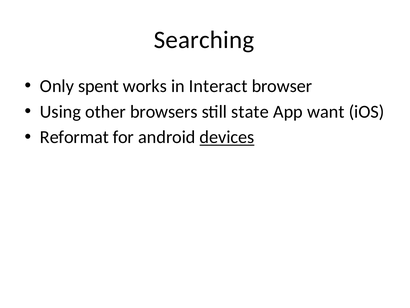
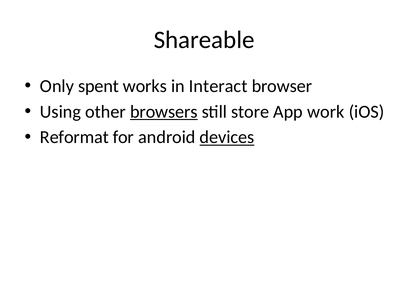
Searching: Searching -> Shareable
browsers underline: none -> present
state: state -> store
want: want -> work
